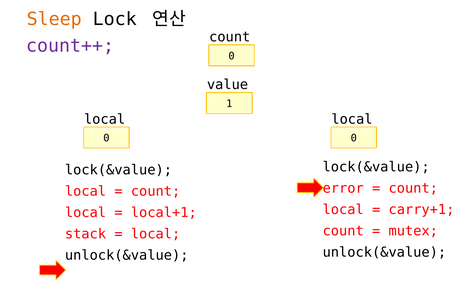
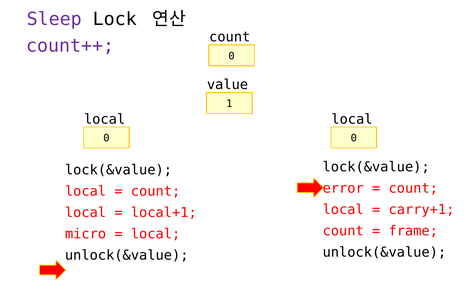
Sleep colour: orange -> purple
mutex: mutex -> frame
stack: stack -> micro
